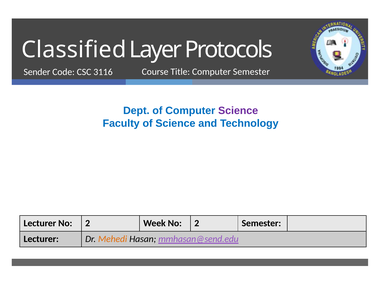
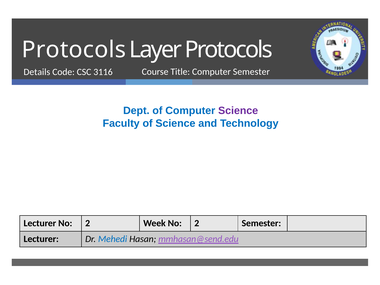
Classified at (74, 50): Classified -> Protocols
Sender: Sender -> Details
Mehedi colour: orange -> blue
